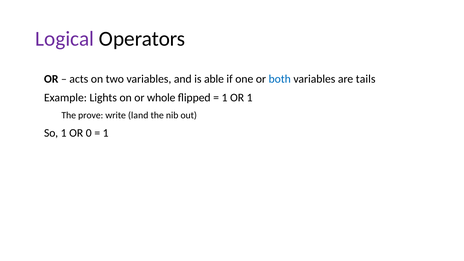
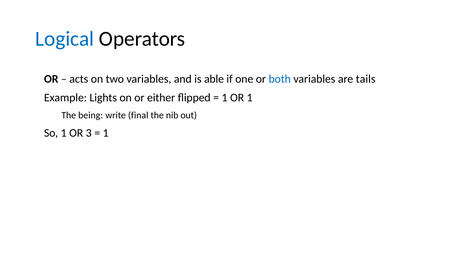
Logical colour: purple -> blue
whole: whole -> either
prove: prove -> being
land: land -> final
0: 0 -> 3
